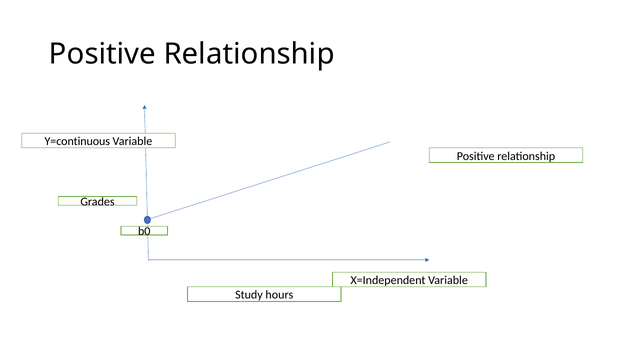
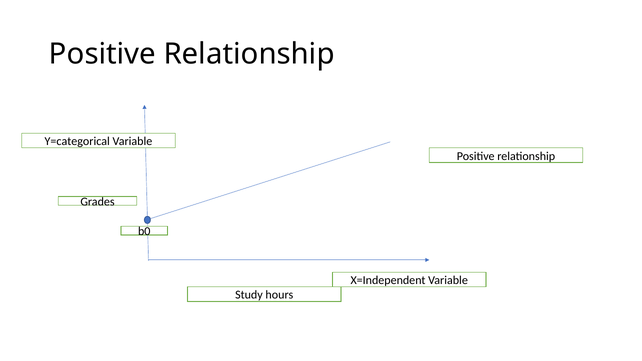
Y=continuous: Y=continuous -> Y=categorical
